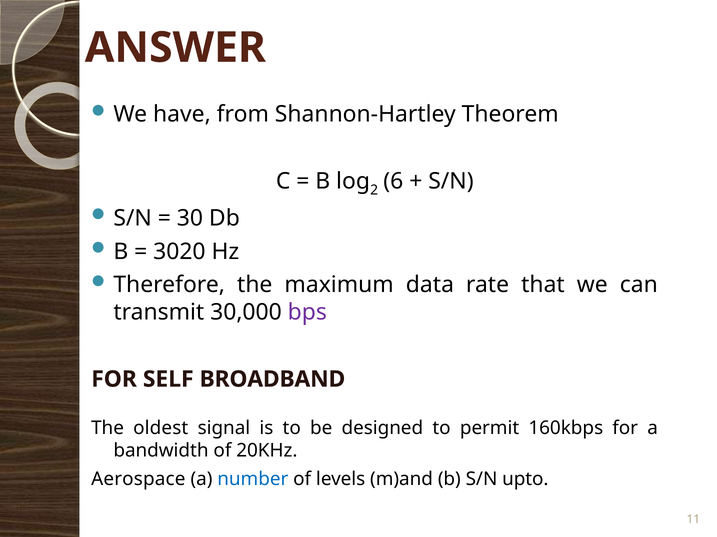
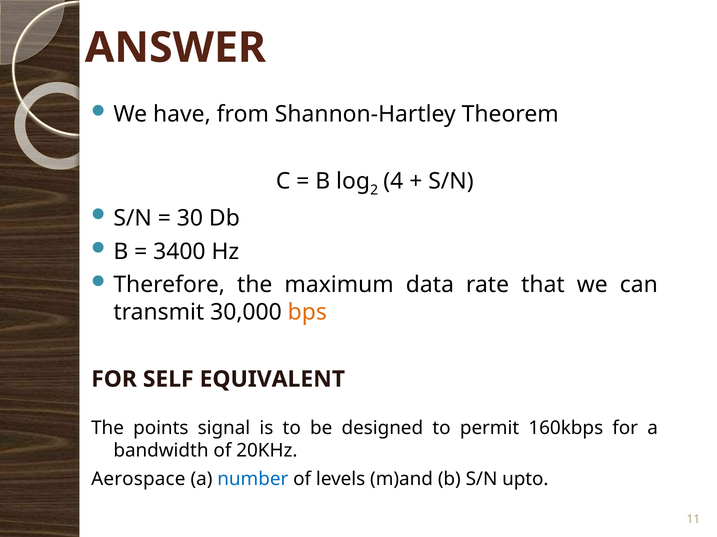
6: 6 -> 4
3020: 3020 -> 3400
bps colour: purple -> orange
BROADBAND: BROADBAND -> EQUIVALENT
oldest: oldest -> points
